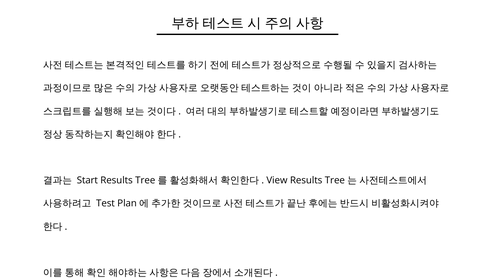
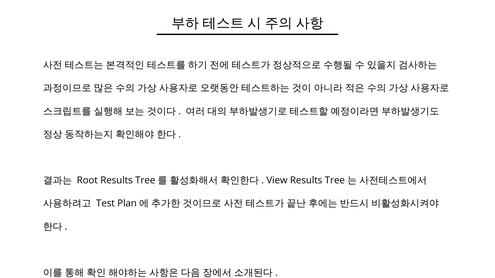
Start: Start -> Root
